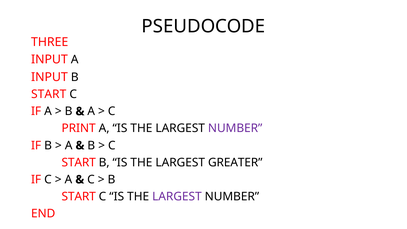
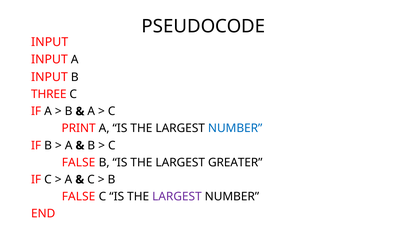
THREE at (50, 42): THREE -> INPUT
START at (49, 94): START -> THREE
NUMBER at (235, 128) colour: purple -> blue
START at (79, 162): START -> FALSE
START at (79, 197): START -> FALSE
